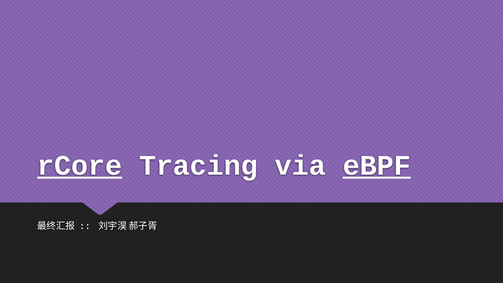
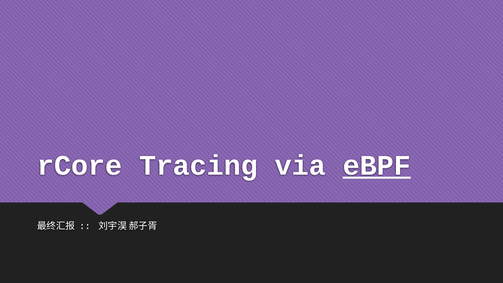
rCore underline: present -> none
